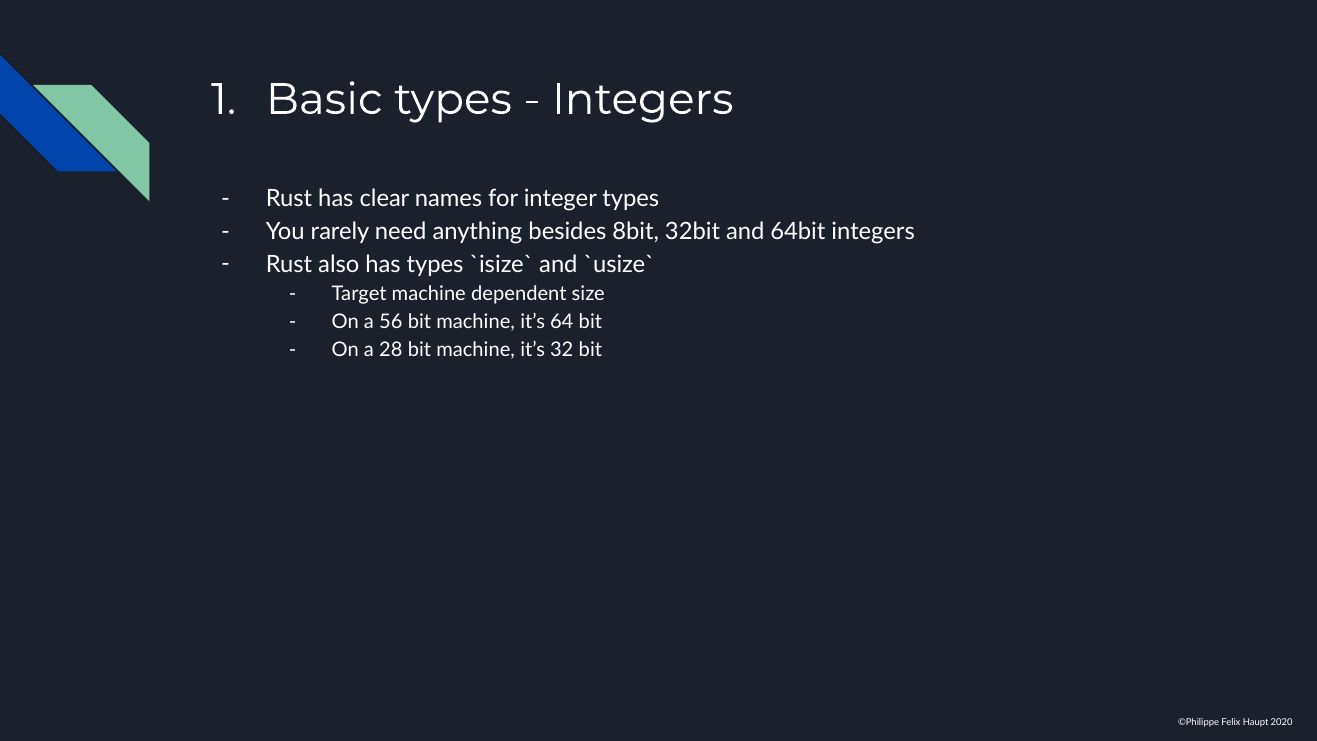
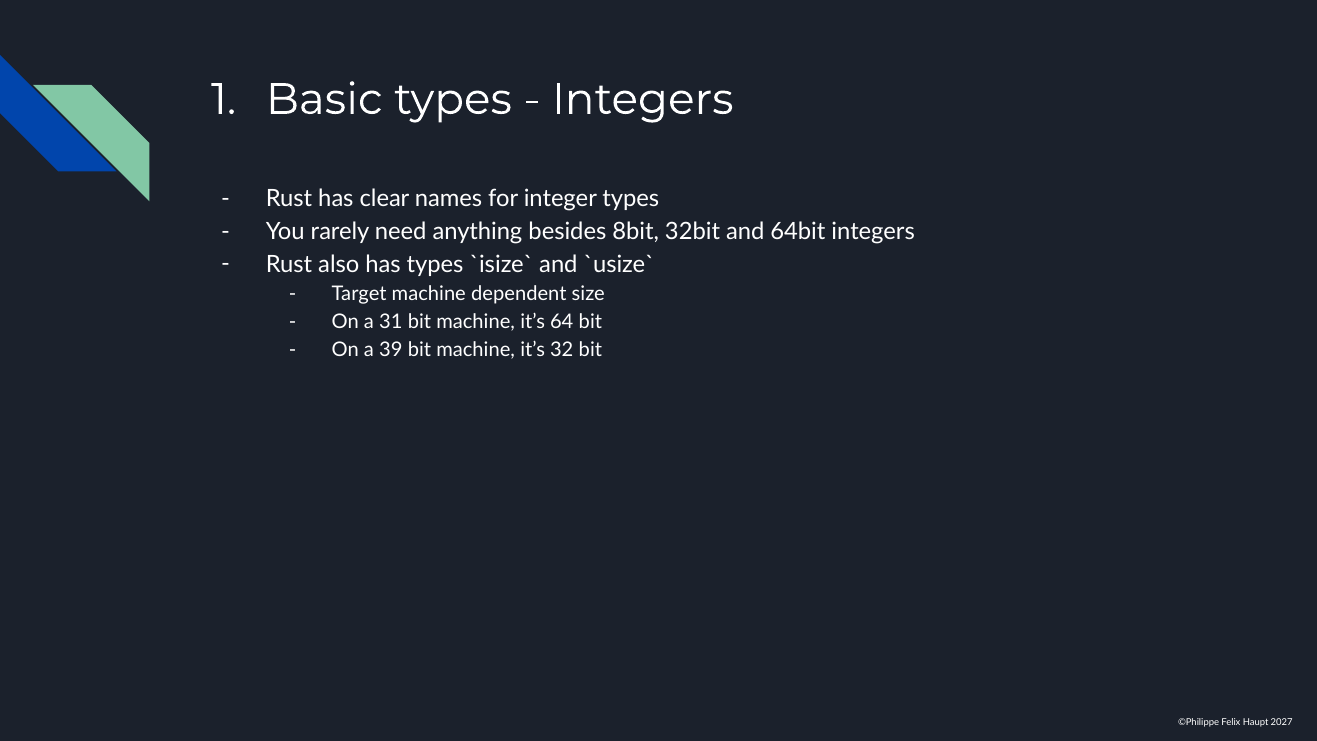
56: 56 -> 31
28: 28 -> 39
2020: 2020 -> 2027
